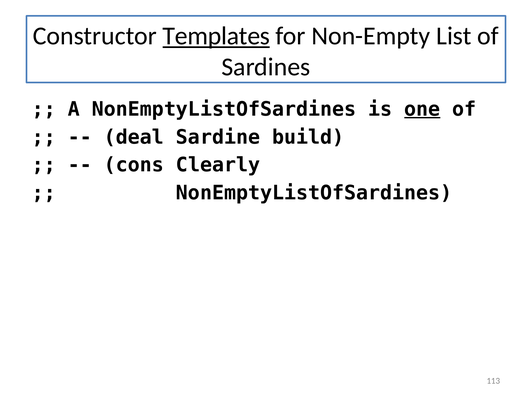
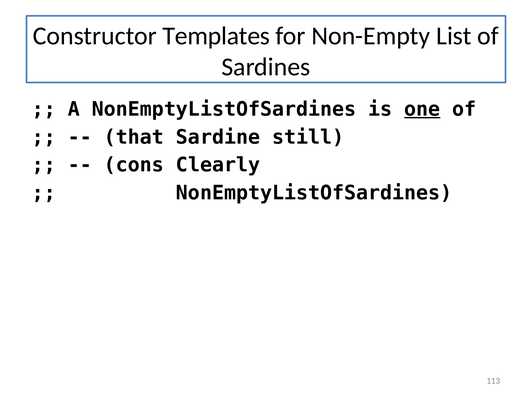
Templates underline: present -> none
deal: deal -> that
build: build -> still
